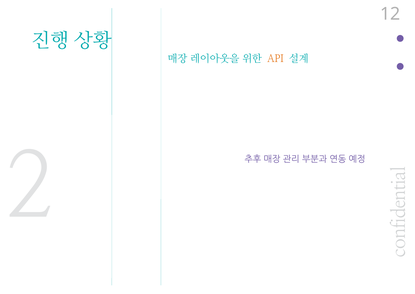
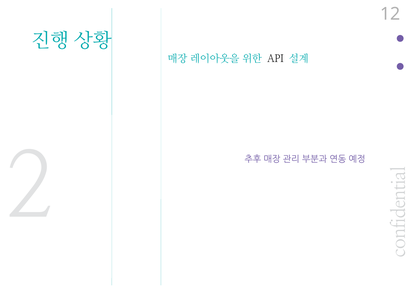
API colour: orange -> black
